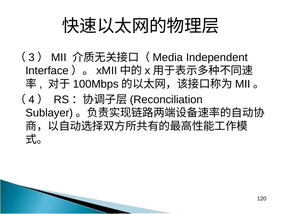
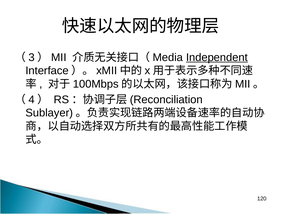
Independent underline: none -> present
